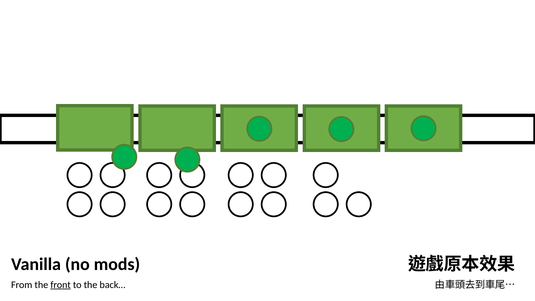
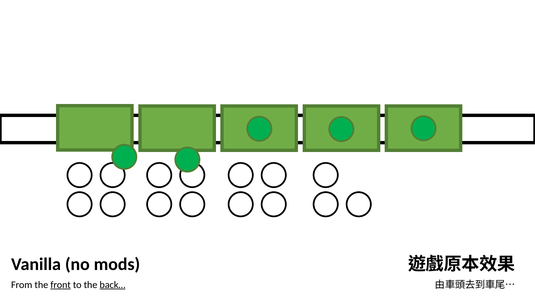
back… underline: none -> present
